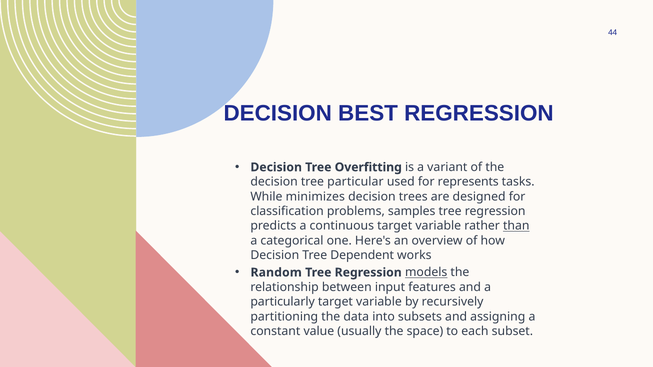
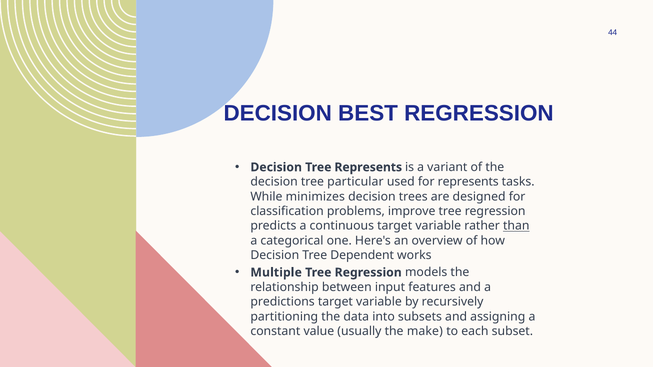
Tree Overfitting: Overfitting -> Represents
samples: samples -> improve
Random: Random -> Multiple
models underline: present -> none
particularly: particularly -> predictions
space: space -> make
